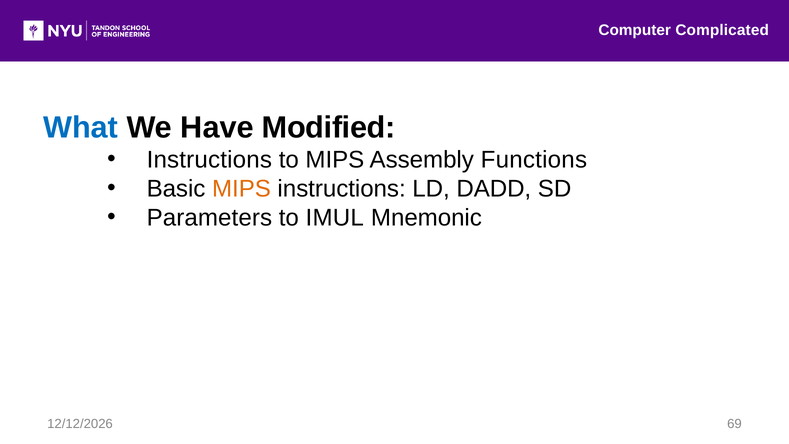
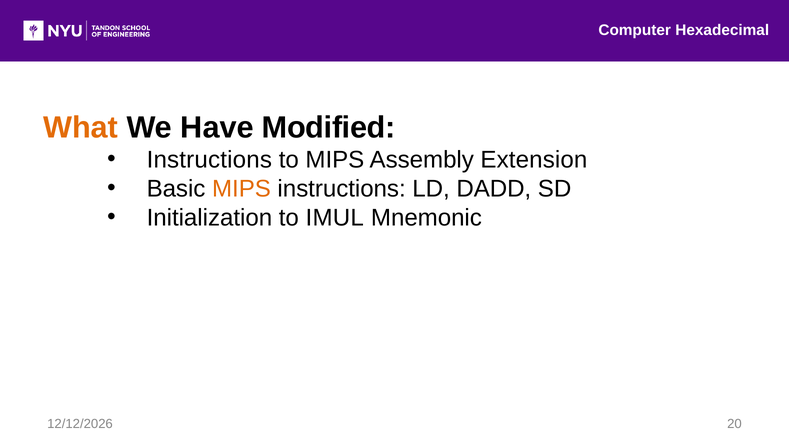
Complicated: Complicated -> Hexadecimal
What colour: blue -> orange
Functions: Functions -> Extension
Parameters: Parameters -> Initialization
69: 69 -> 20
